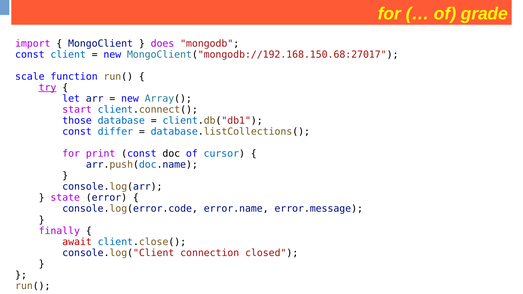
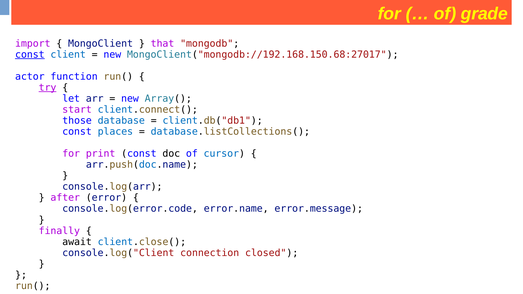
does: does -> that
const at (30, 55) underline: none -> present
scale: scale -> actor
differ: differ -> places
state: state -> after
await colour: red -> black
